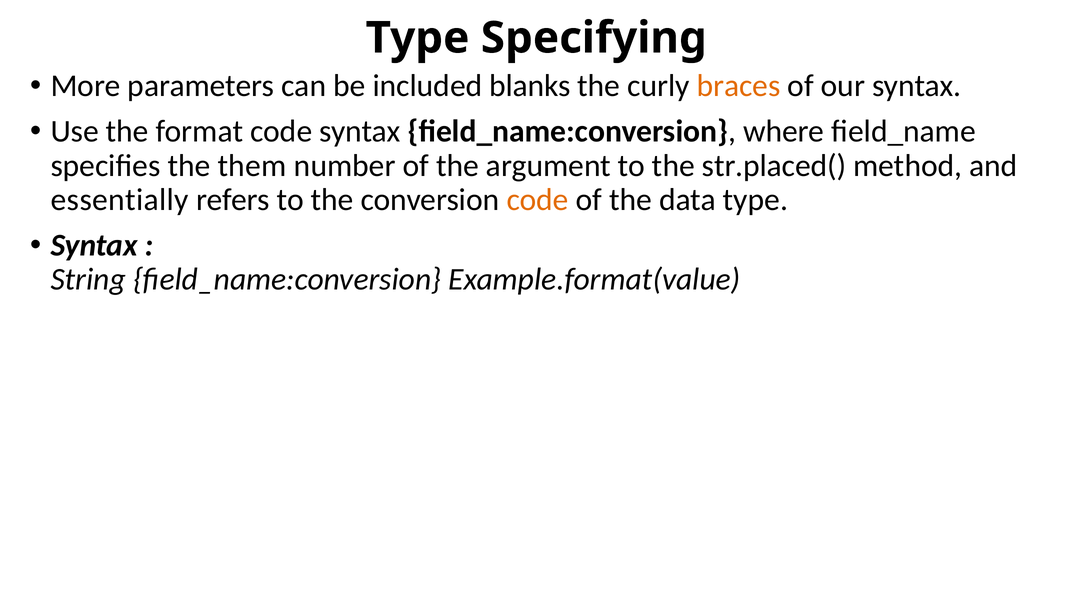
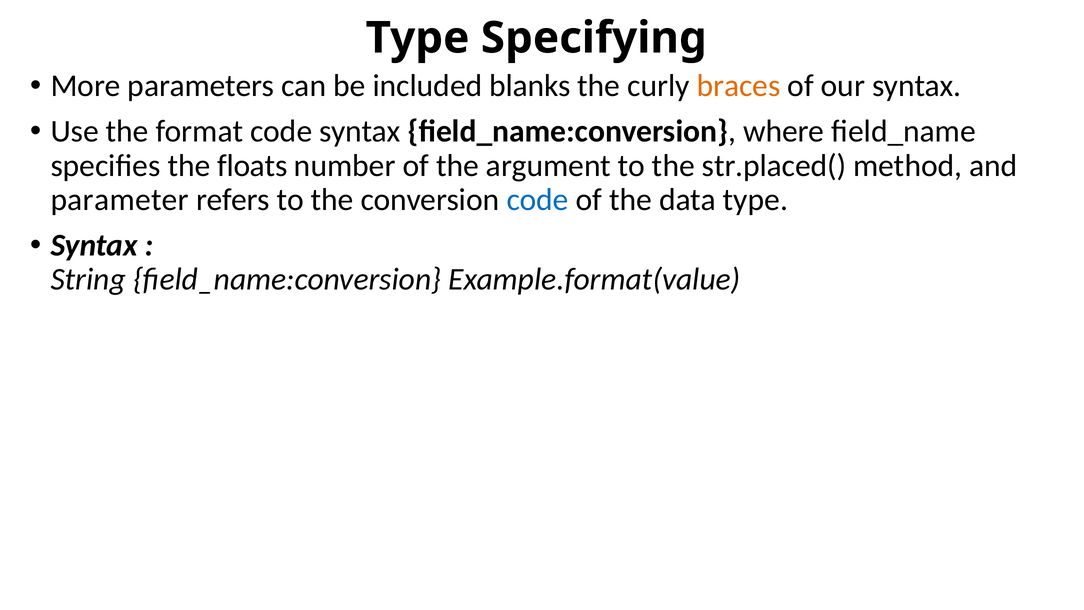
them: them -> floats
essentially: essentially -> parameter
code at (538, 200) colour: orange -> blue
